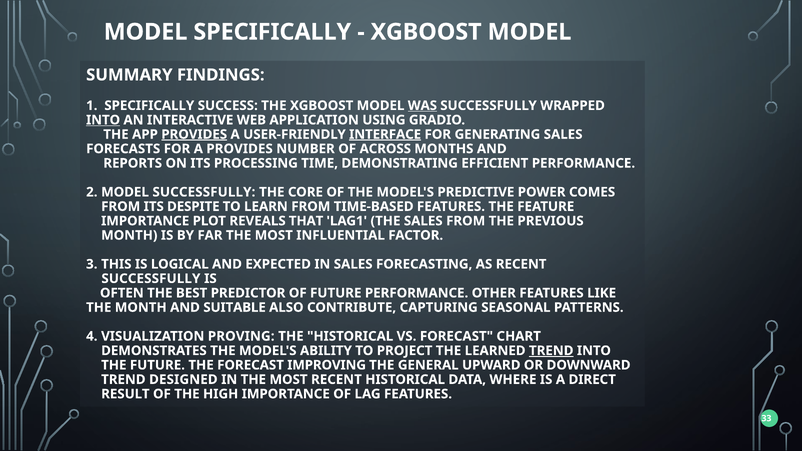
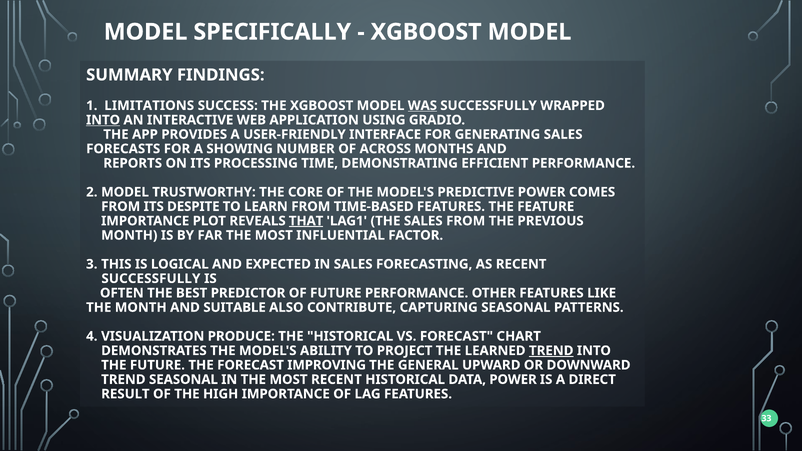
1 SPECIFICALLY: SPECIFICALLY -> LIMITATIONS
PROVIDES at (194, 134) underline: present -> none
INTERFACE underline: present -> none
A PROVIDES: PROVIDES -> SHOWING
MODEL SUCCESSFULLY: SUCCESSFULLY -> TRUSTWORTHY
THAT underline: none -> present
PROVING: PROVING -> PRODUCE
TREND DESIGNED: DESIGNED -> SEASONAL
DATA WHERE: WHERE -> POWER
